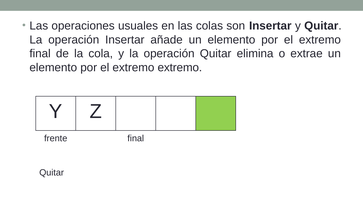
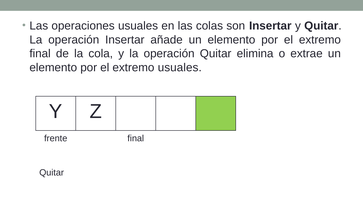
extremo extremo: extremo -> usuales
